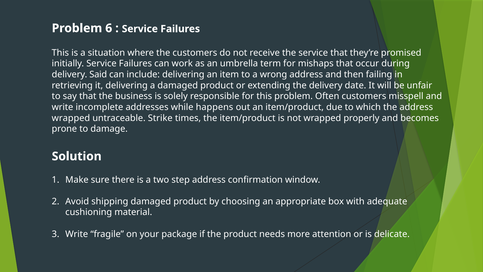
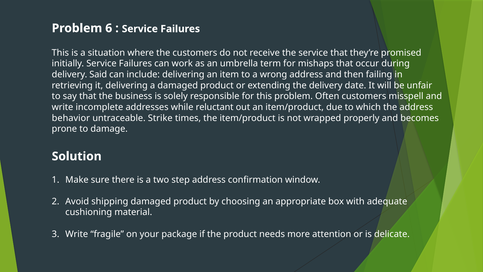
happens: happens -> reluctant
wrapped at (71, 118): wrapped -> behavior
